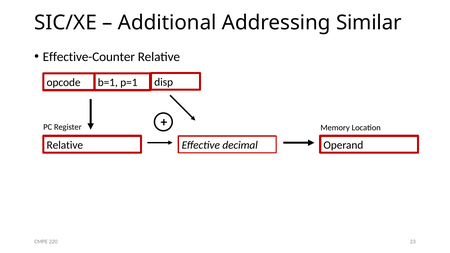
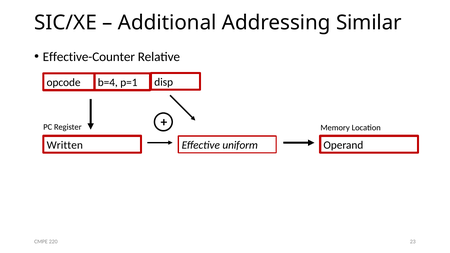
b=1: b=1 -> b=4
Relative at (65, 145): Relative -> Written
decimal: decimal -> uniform
